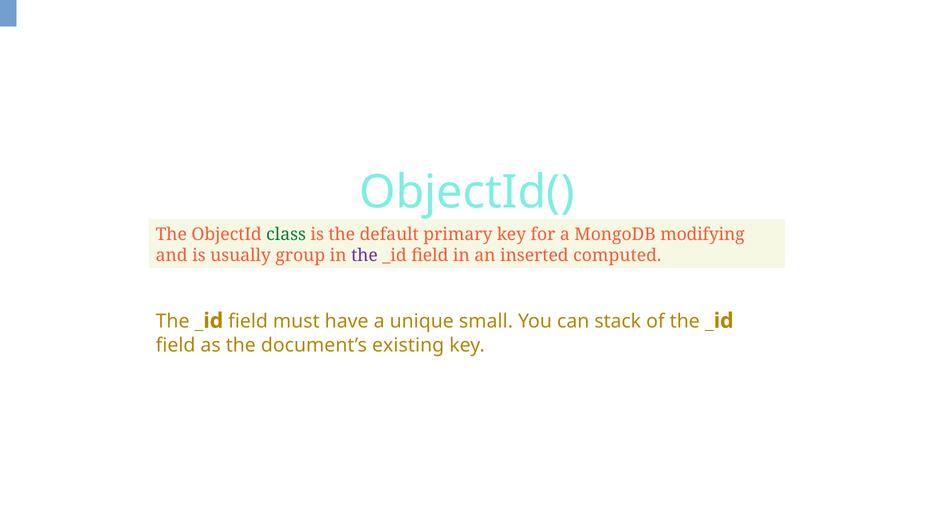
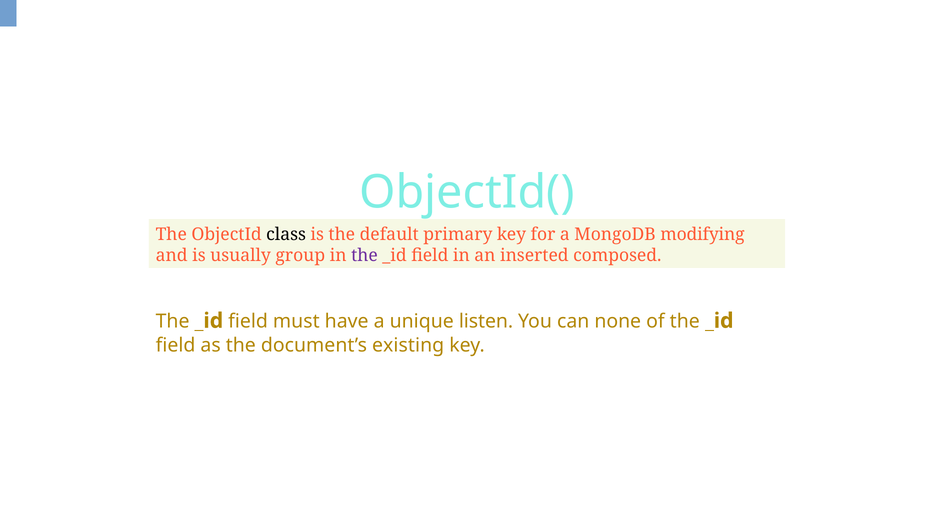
class colour: green -> black
computed: computed -> composed
small: small -> listen
stack: stack -> none
